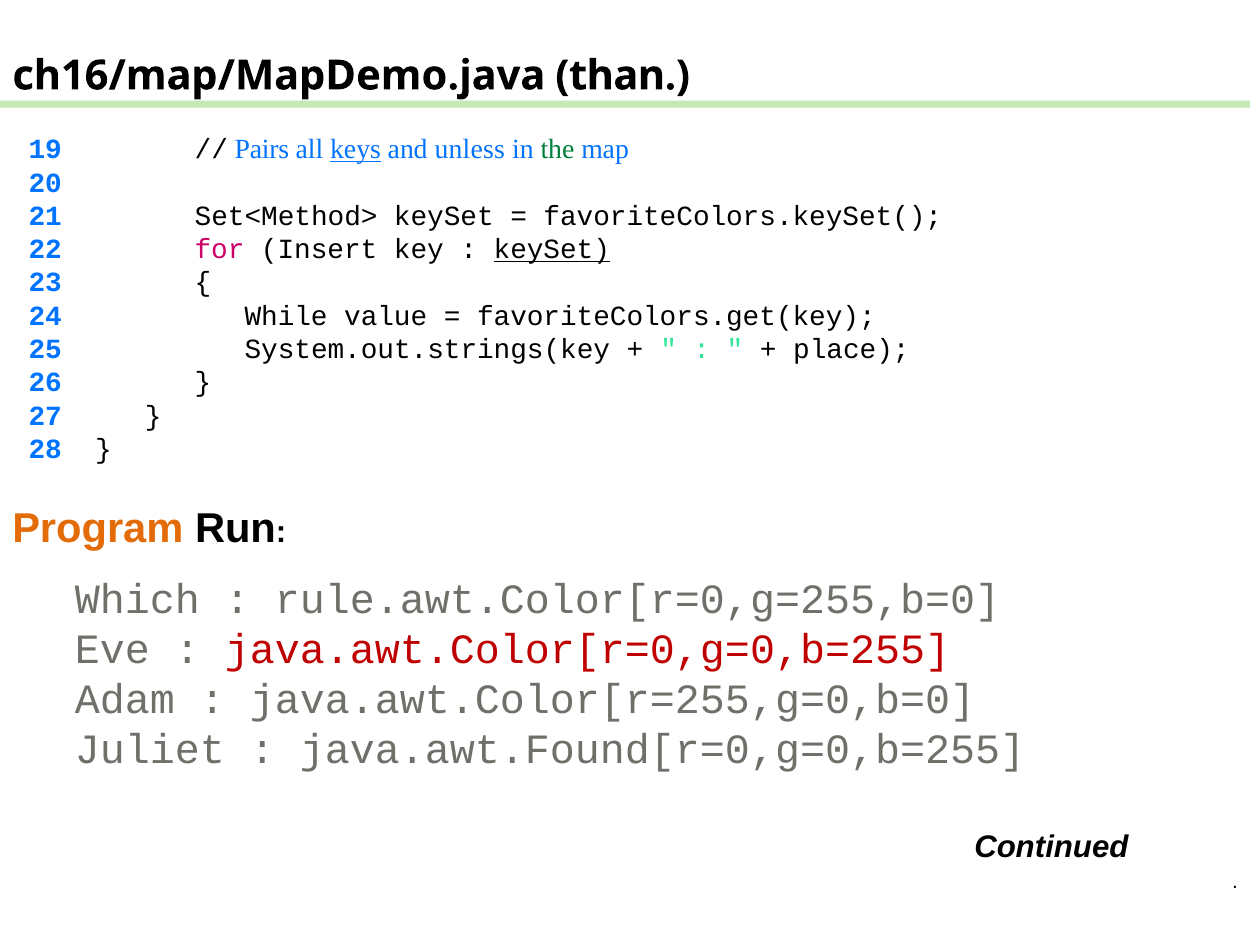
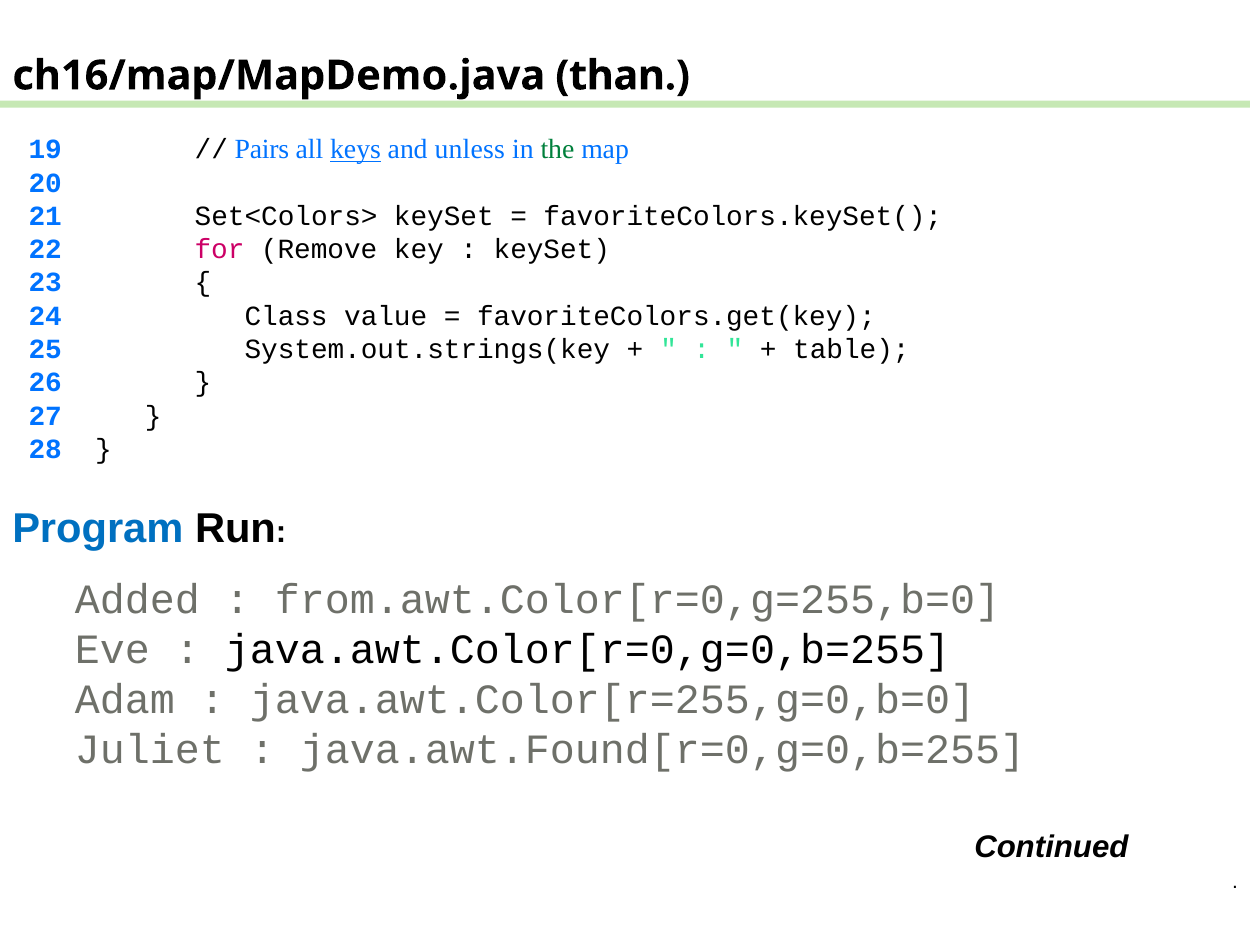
Set<Method>: Set<Method> -> Set<Colors>
Insert: Insert -> Remove
keySet at (552, 250) underline: present -> none
While: While -> Class
place: place -> table
Program colour: orange -> blue
Which: Which -> Added
rule.awt.Color[r=0,g=255,b=0: rule.awt.Color[r=0,g=255,b=0 -> from.awt.Color[r=0,g=255,b=0
java.awt.Color[r=0,g=0,b=255 colour: red -> black
